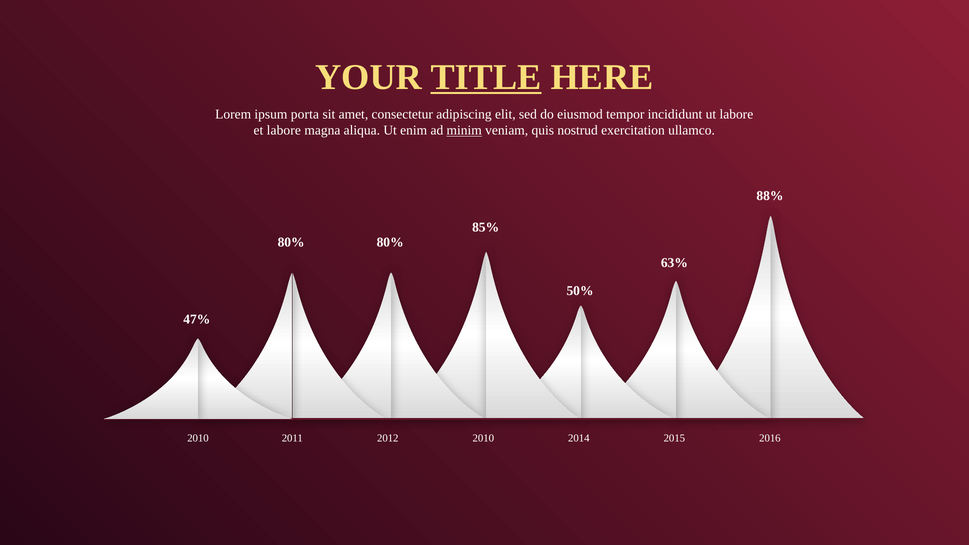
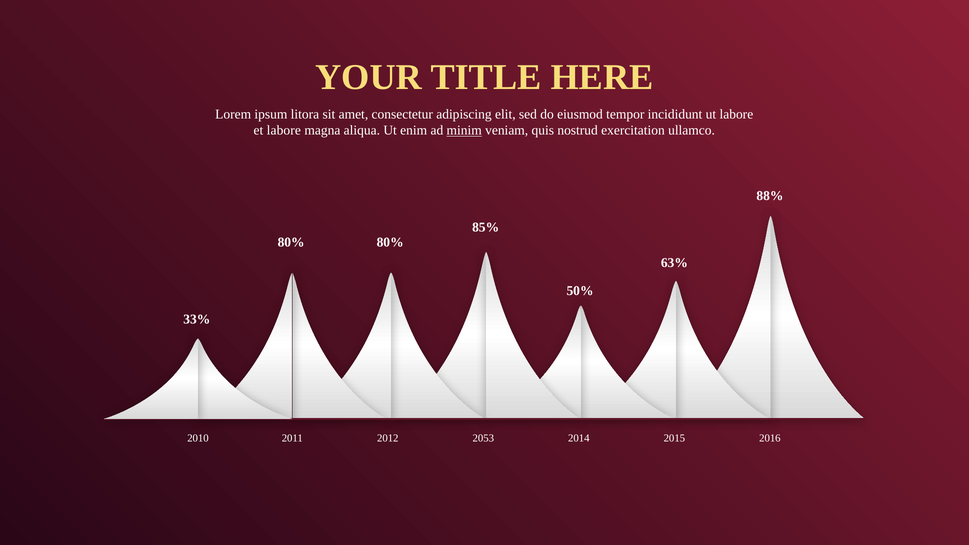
TITLE underline: present -> none
porta: porta -> litora
47%: 47% -> 33%
2012 2010: 2010 -> 2053
